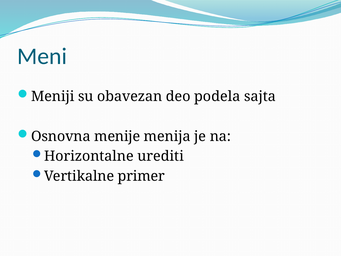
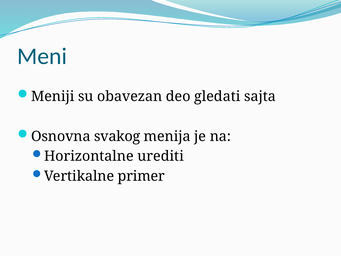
podela: podela -> gledati
menije: menije -> svakog
